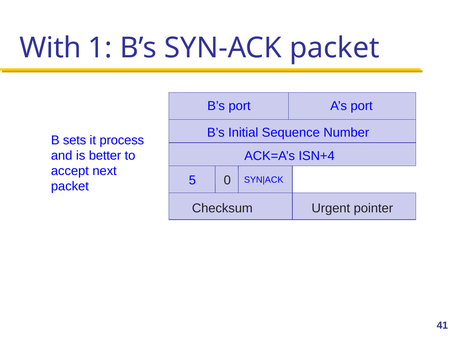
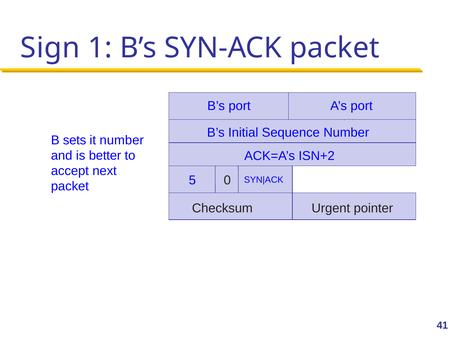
With: With -> Sign
it process: process -> number
ISN+4: ISN+4 -> ISN+2
